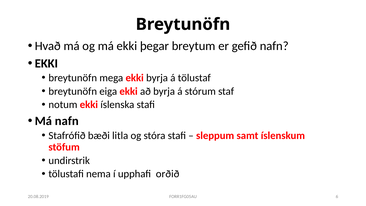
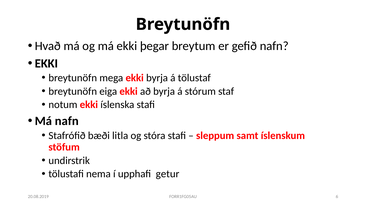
orðið: orðið -> getur
